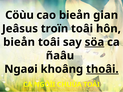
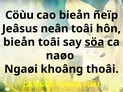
gian: gian -> ñeïp
troïn: troïn -> neân
ñaâu: ñaâu -> naøo
thoâi underline: present -> none
